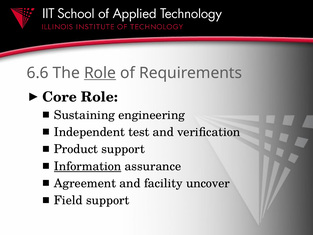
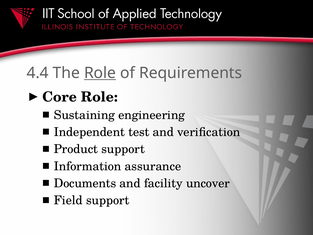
6.6: 6.6 -> 4.4
Information underline: present -> none
Agreement: Agreement -> Documents
